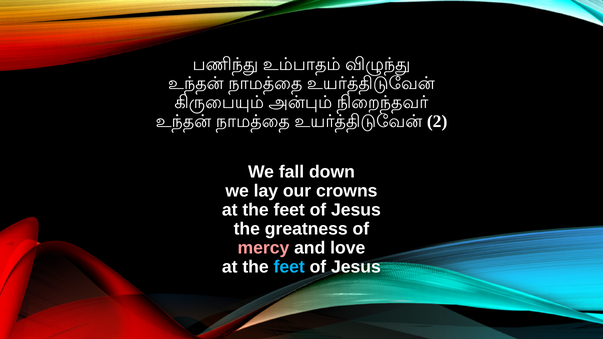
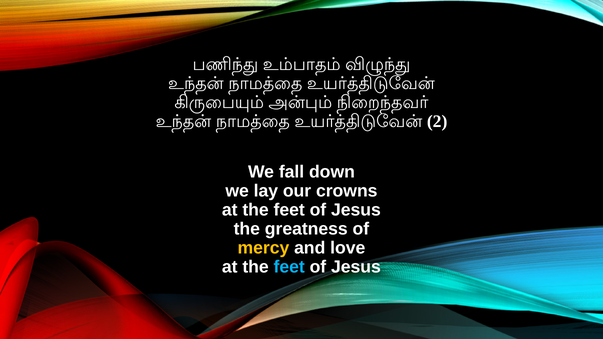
mercy colour: pink -> yellow
